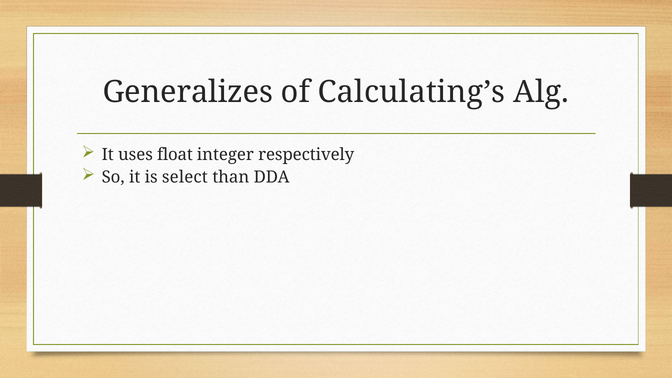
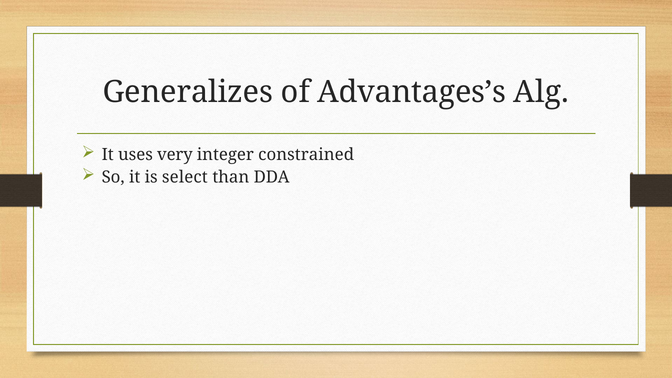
Calculating’s: Calculating’s -> Advantages’s
float: float -> very
respectively: respectively -> constrained
